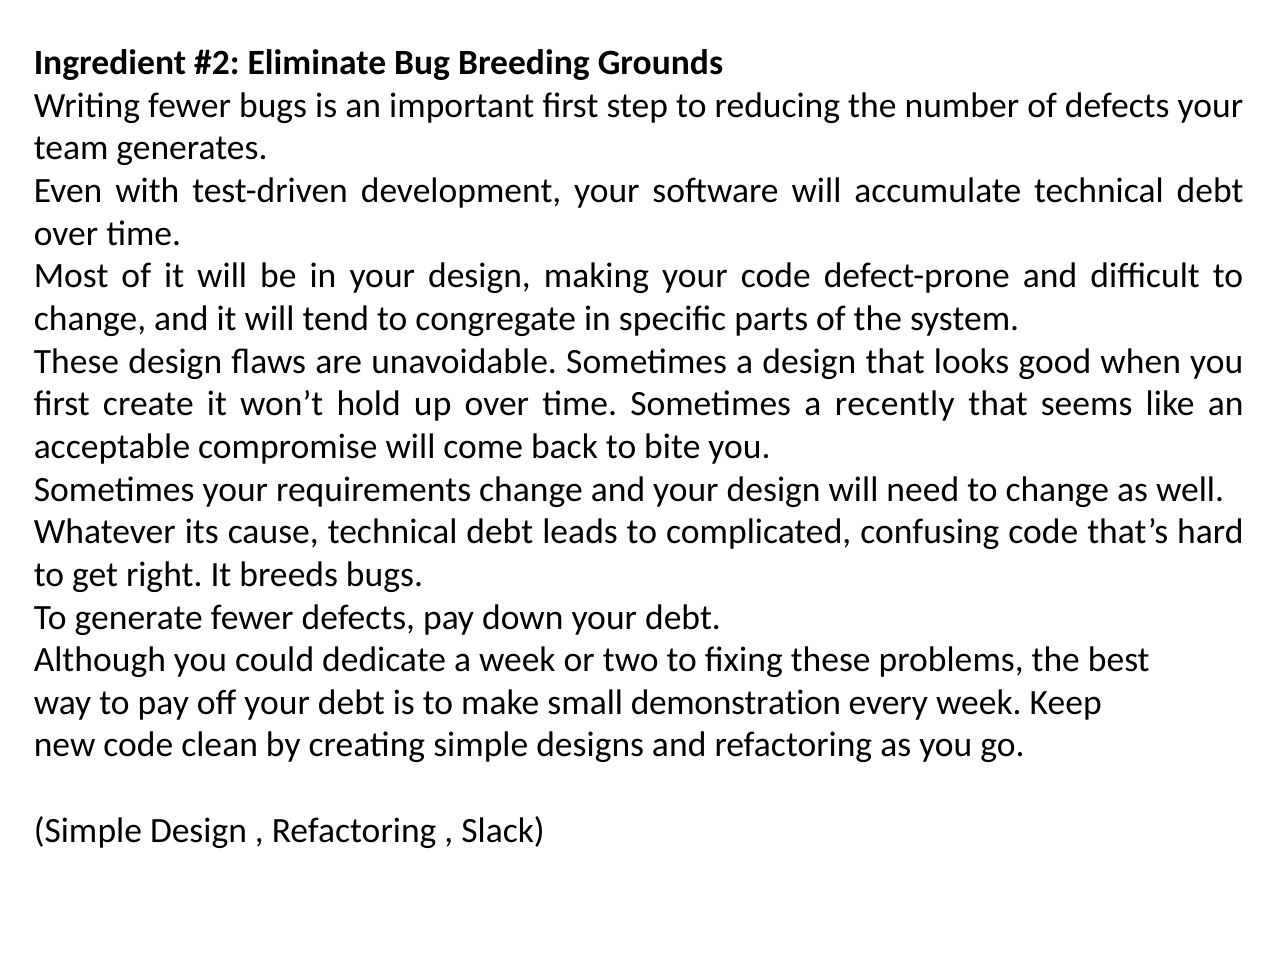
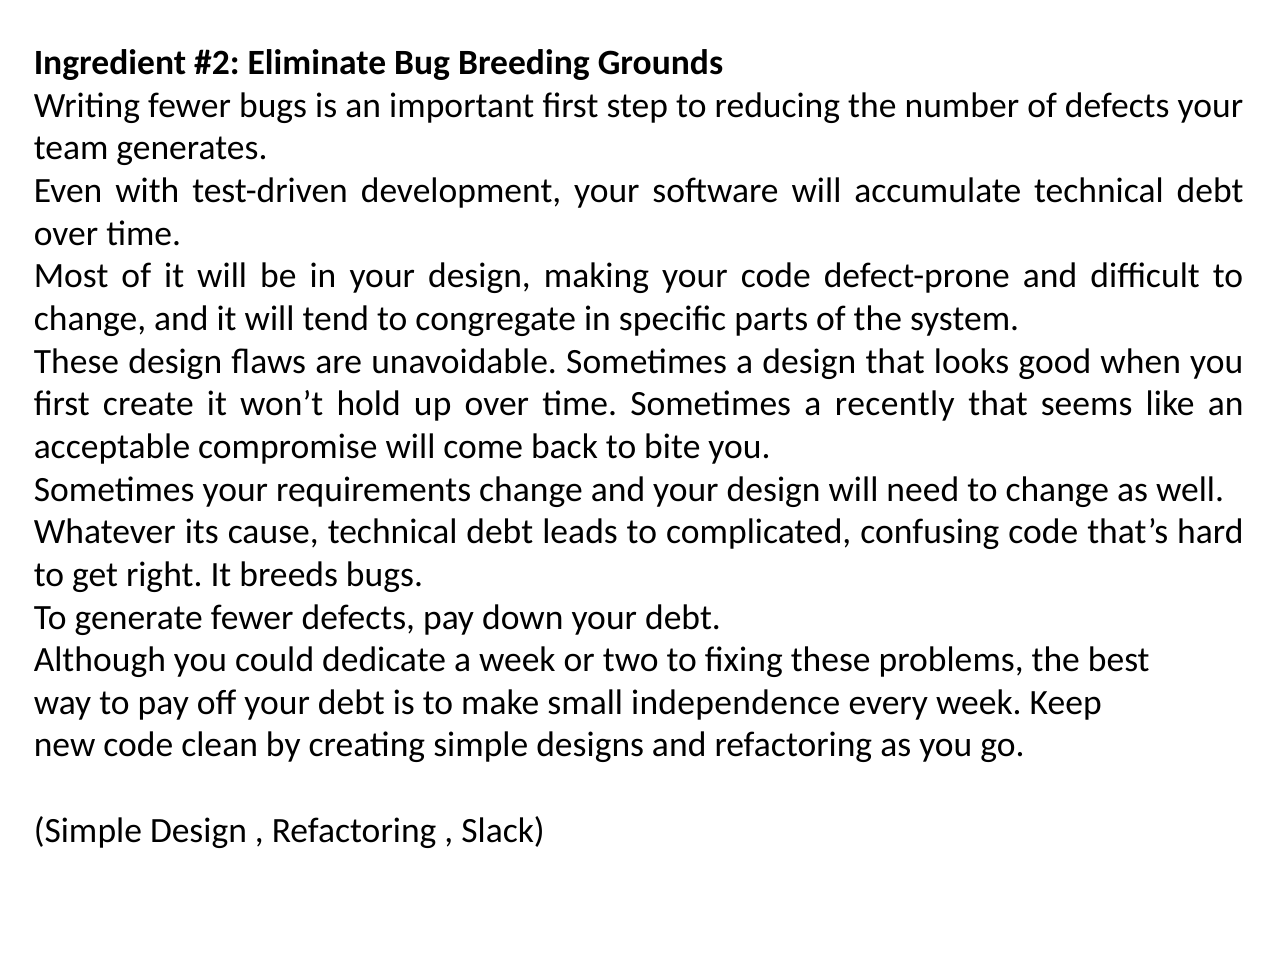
demonstration: demonstration -> independence
